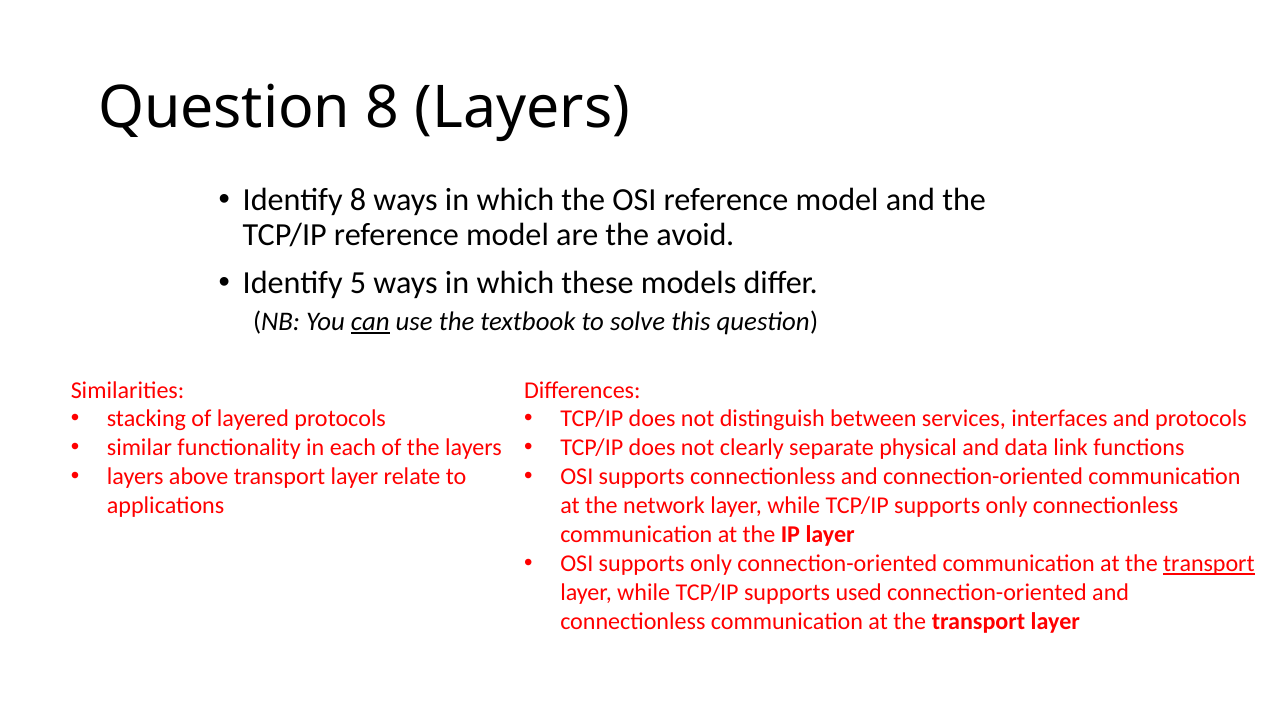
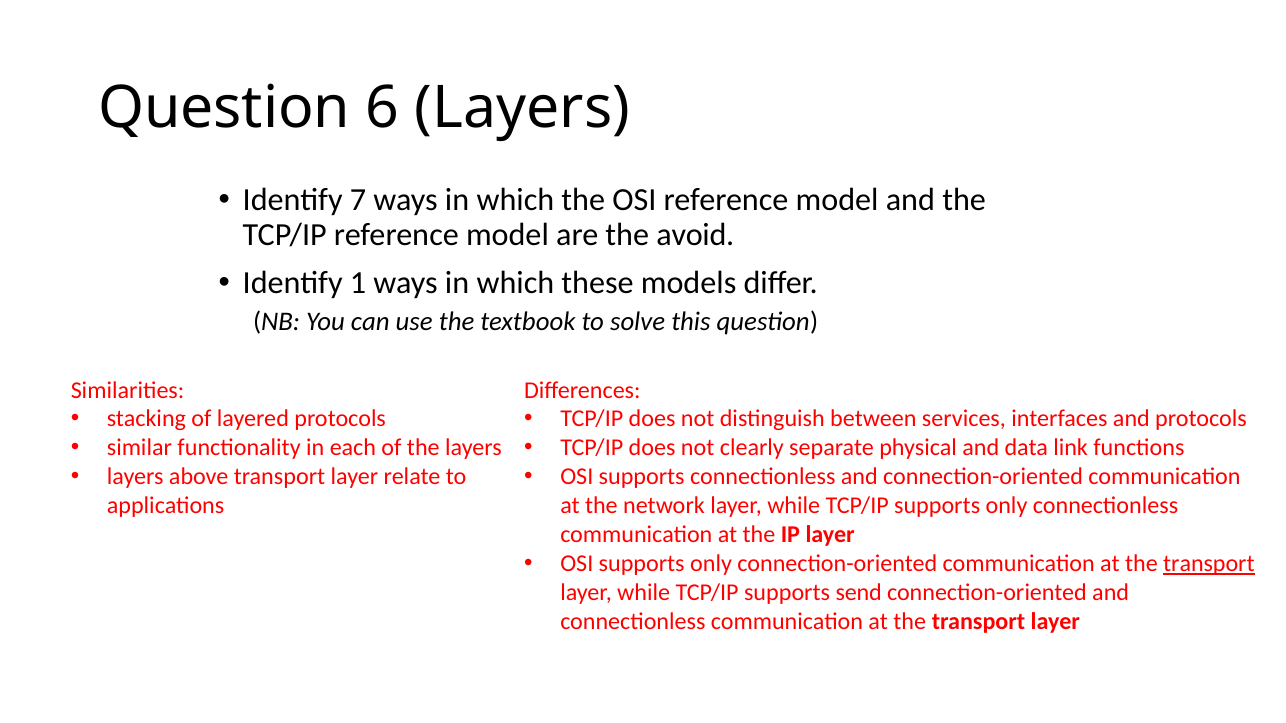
Question 8: 8 -> 6
Identify 8: 8 -> 7
5: 5 -> 1
can underline: present -> none
used: used -> send
